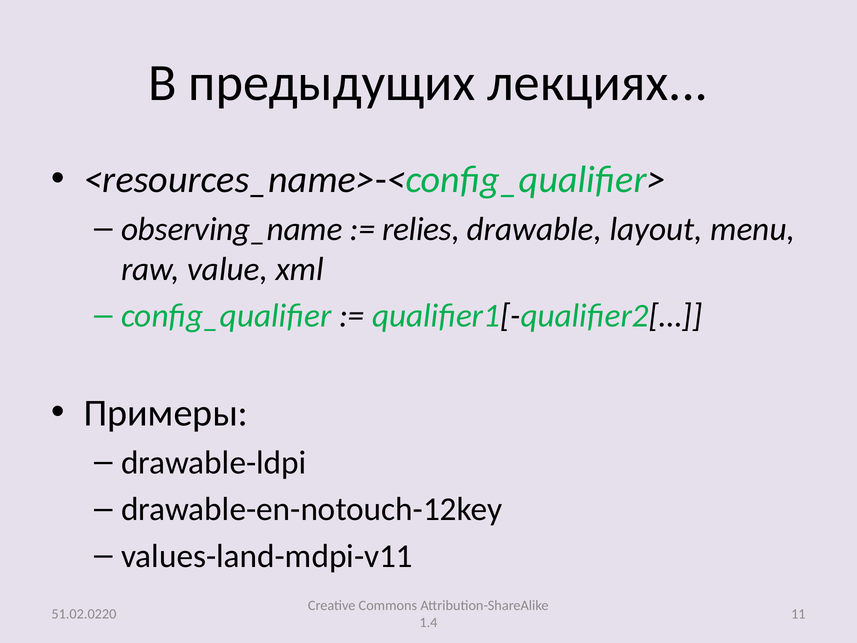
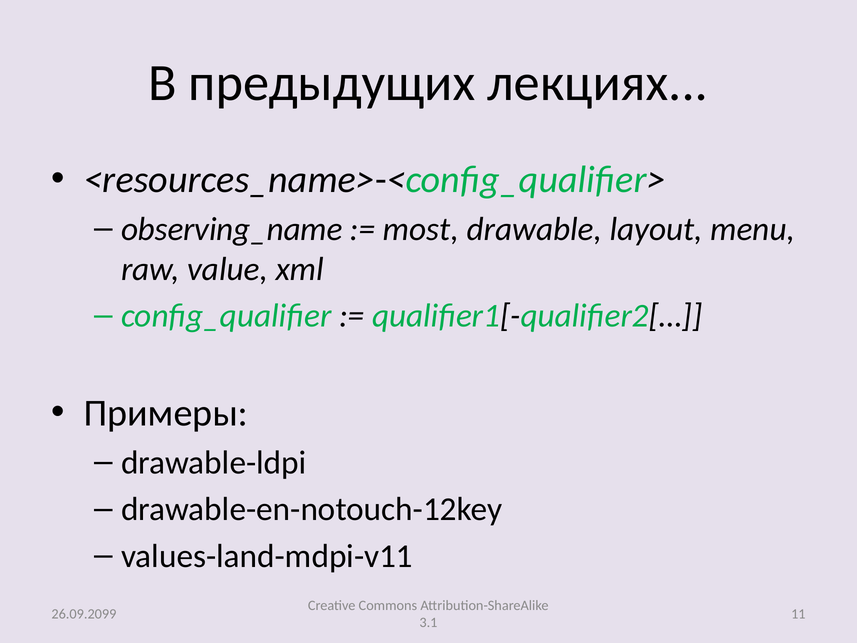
relies: relies -> most
51.02.0220: 51.02.0220 -> 26.09.2099
1.4: 1.4 -> 3.1
